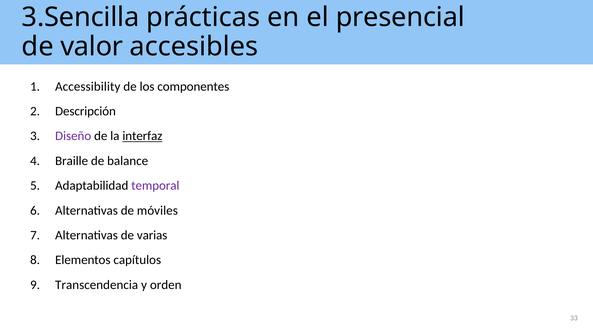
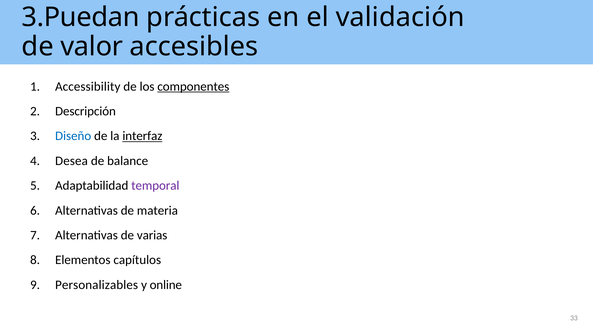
3.Sencilla: 3.Sencilla -> 3.Puedan
presencial: presencial -> validación
componentes underline: none -> present
Diseño colour: purple -> blue
Braille: Braille -> Desea
móviles: móviles -> materia
Transcendencia: Transcendencia -> Personalizables
orden: orden -> online
